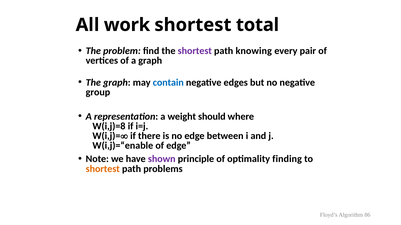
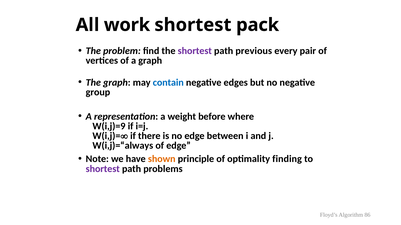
total: total -> pack
knowing: knowing -> previous
should: should -> before
W(i,j)=8: W(i,j)=8 -> W(i,j)=9
W(i,j)=“enable: W(i,j)=“enable -> W(i,j)=“always
shown colour: purple -> orange
shortest at (103, 169) colour: orange -> purple
